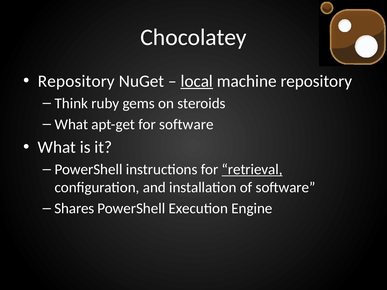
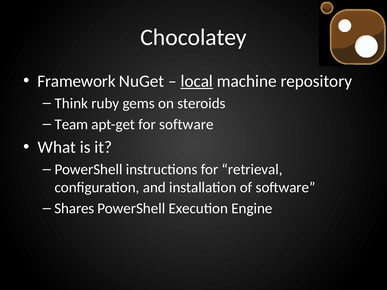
Repository at (76, 81): Repository -> Framework
What at (71, 124): What -> Team
retrieval underline: present -> none
